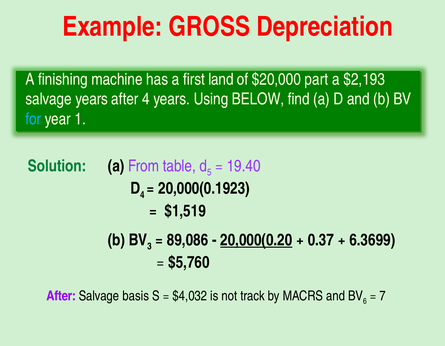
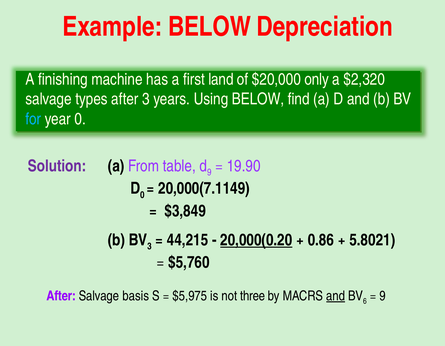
Example GROSS: GROSS -> BELOW
part: part -> only
$2,193: $2,193 -> $2,320
salvage years: years -> types
after 4: 4 -> 3
year 1: 1 -> 0
Solution colour: green -> purple
d 5: 5 -> 9
19.40: 19.40 -> 19.90
D 4: 4 -> 0
20,000(0.1923: 20,000(0.1923 -> 20,000(7.1149
$1,519: $1,519 -> $3,849
89,086: 89,086 -> 44,215
0.37: 0.37 -> 0.86
6.3699: 6.3699 -> 5.8021
$4,032: $4,032 -> $5,975
track: track -> three
and at (336, 296) underline: none -> present
7 at (383, 296): 7 -> 9
